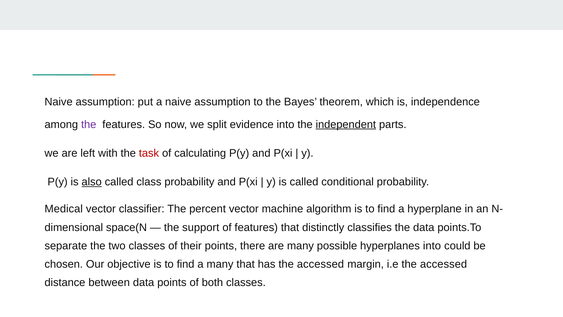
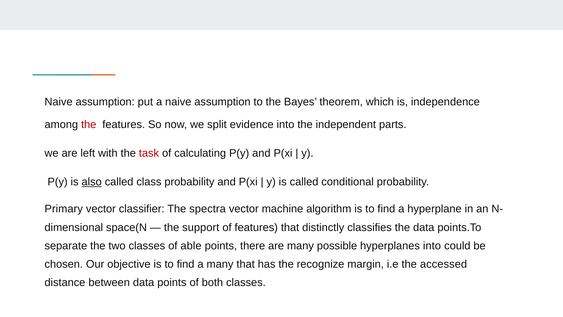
the at (89, 124) colour: purple -> red
independent underline: present -> none
Medical: Medical -> Primary
percent: percent -> spectra
their: their -> able
has the accessed: accessed -> recognize
